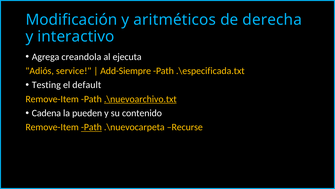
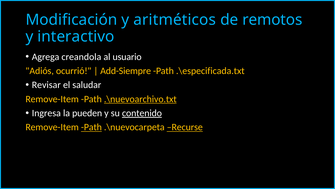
derecha: derecha -> remotos
ejecuta: ejecuta -> usuario
service: service -> ocurrió
Testing: Testing -> Revisar
default: default -> saludar
Cadena: Cadena -> Ingresa
contenido underline: none -> present
Recurse underline: none -> present
